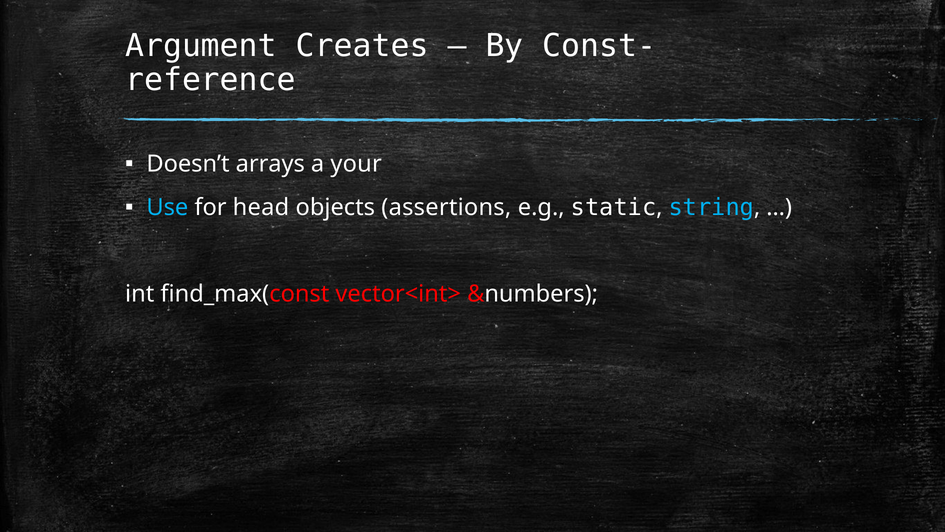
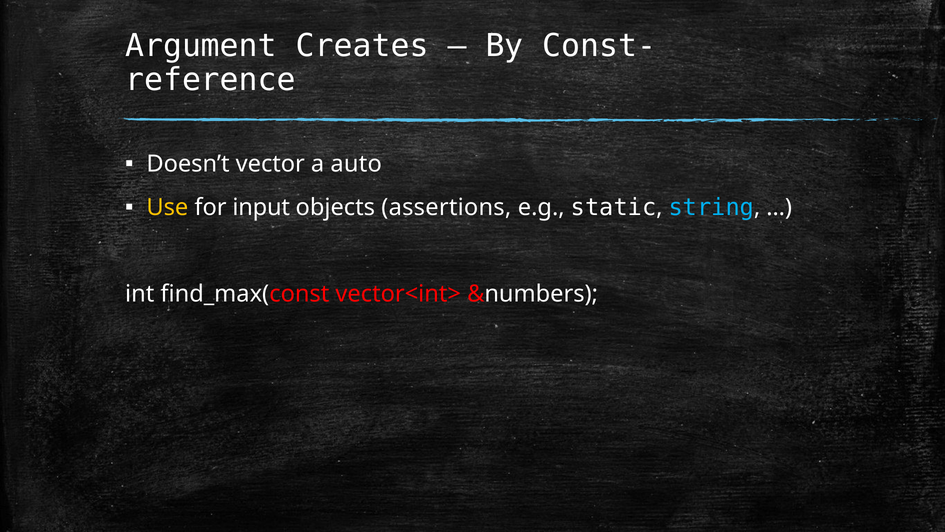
arrays: arrays -> vector
your: your -> auto
Use colour: light blue -> yellow
head: head -> input
